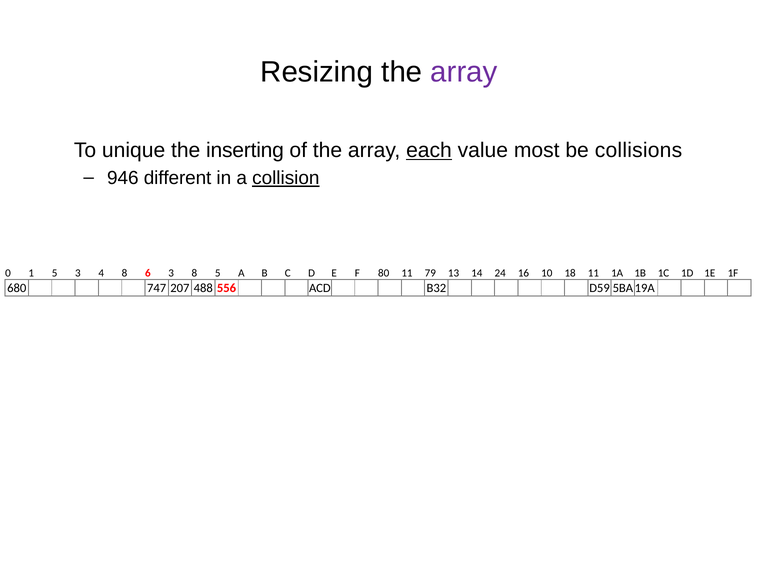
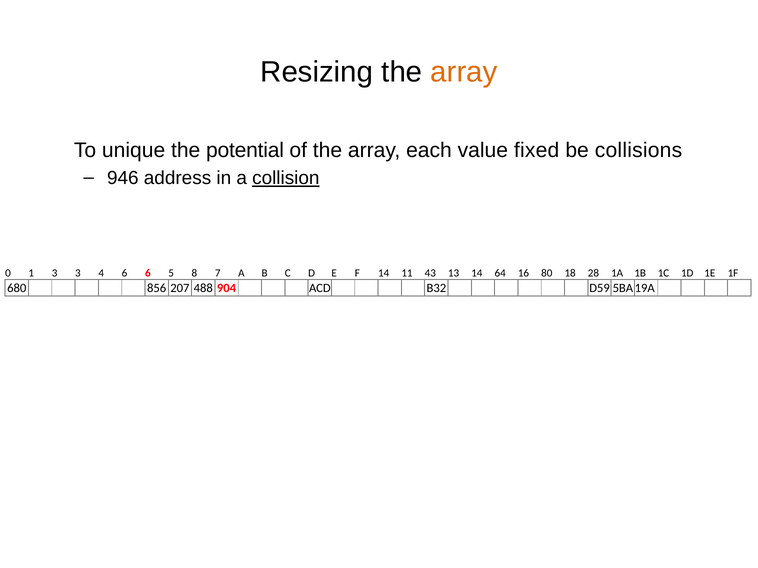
array at (464, 72) colour: purple -> orange
inserting: inserting -> potential
each underline: present -> none
most: most -> fixed
different: different -> address
1 5: 5 -> 3
4 8: 8 -> 6
6 3: 3 -> 5
8 5: 5 -> 7
F 80: 80 -> 14
79: 79 -> 43
24: 24 -> 64
10: 10 -> 80
18 11: 11 -> 28
747: 747 -> 856
556: 556 -> 904
